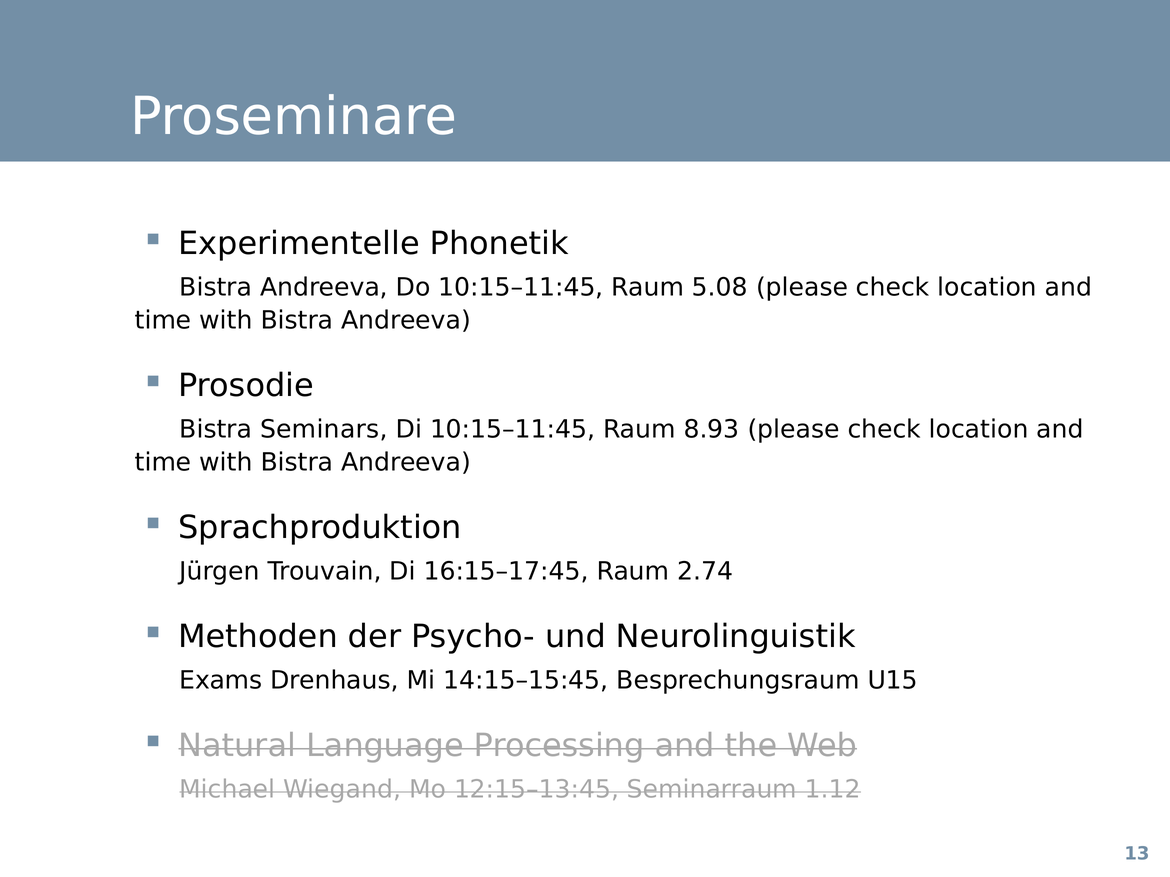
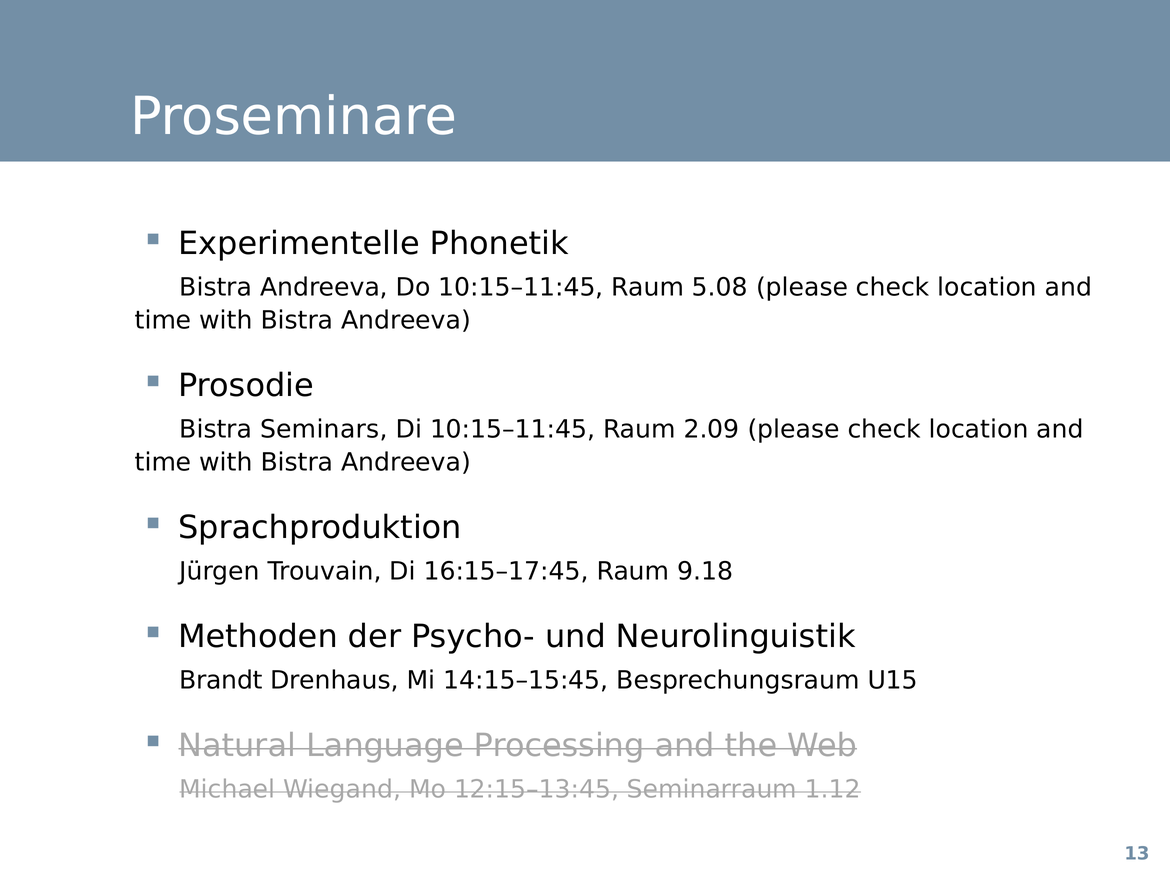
8.93: 8.93 -> 2.09
2.74: 2.74 -> 9.18
Exams: Exams -> Brandt
